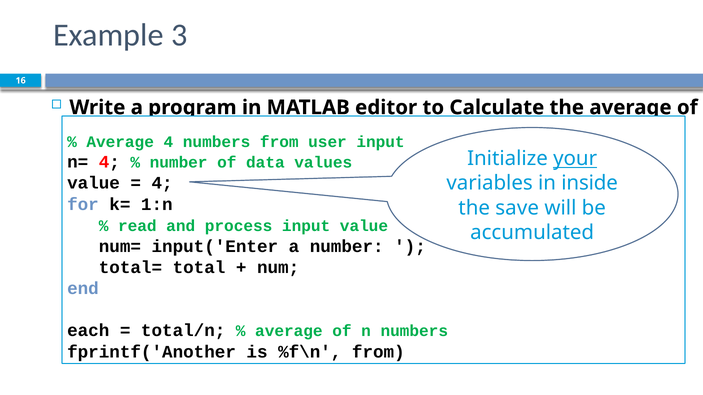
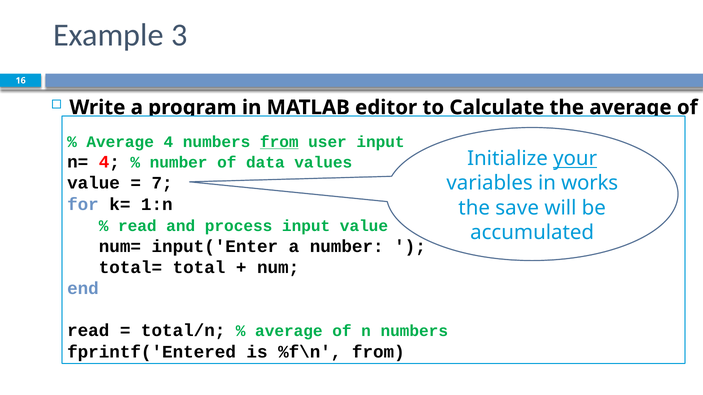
from at (279, 142) underline: none -> present
4 at (162, 183): 4 -> 7
inside: inside -> works
each at (88, 331): each -> read
fprintf('Another: fprintf('Another -> fprintf('Entered
